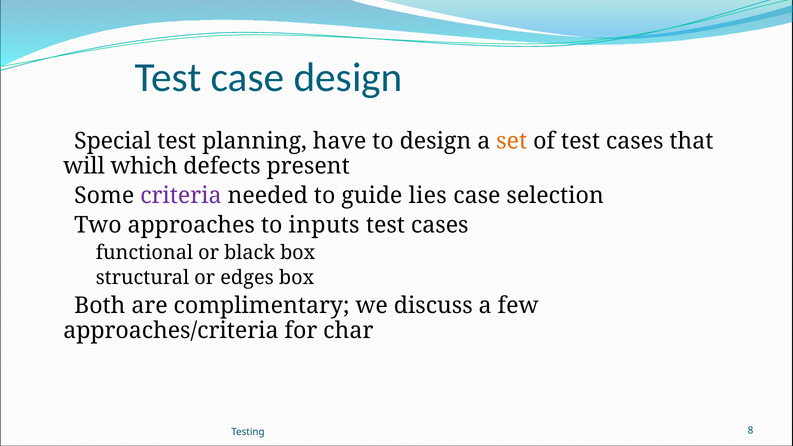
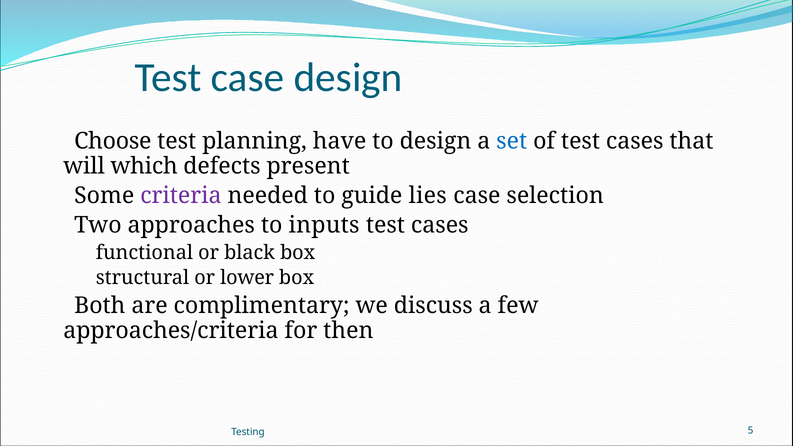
Special: Special -> Choose
set colour: orange -> blue
edges: edges -> lower
char: char -> then
8: 8 -> 5
